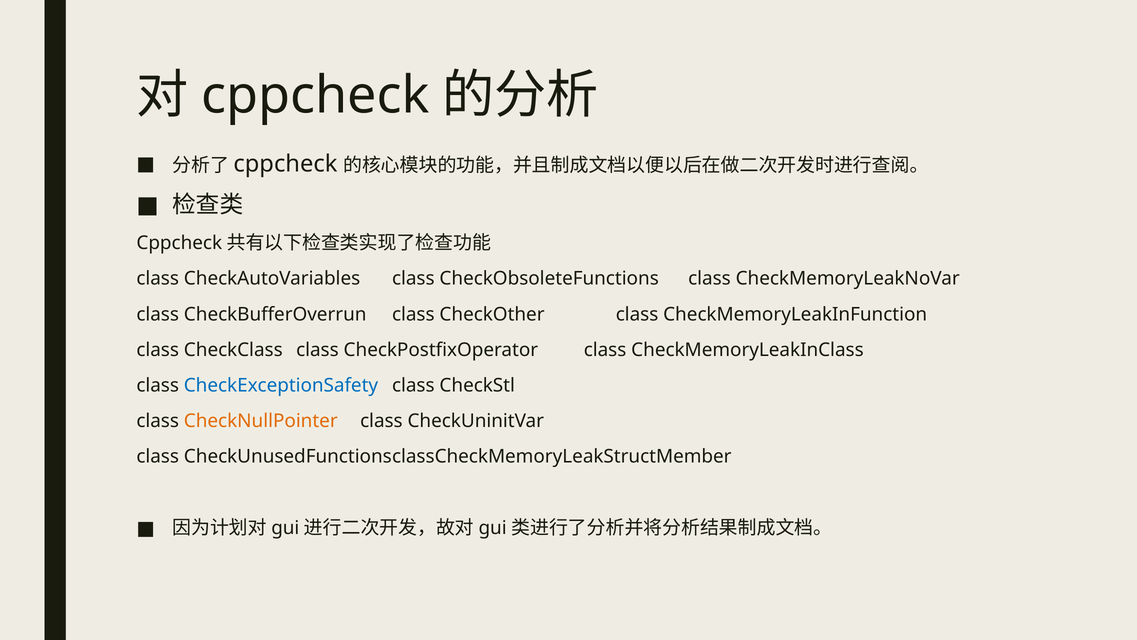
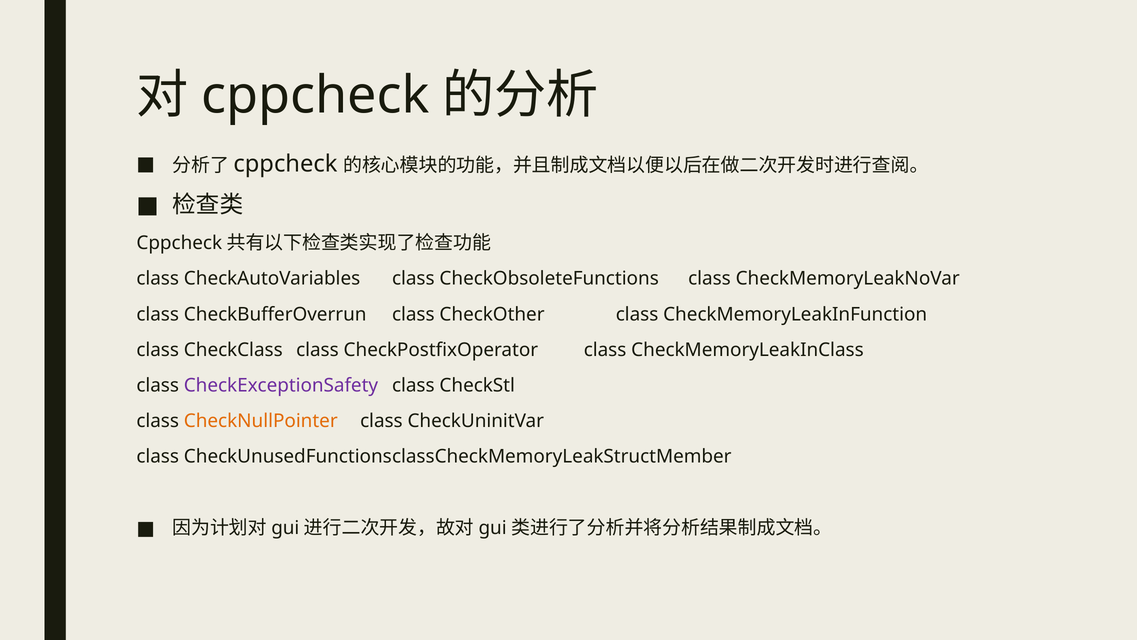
CheckExceptionSafety colour: blue -> purple
